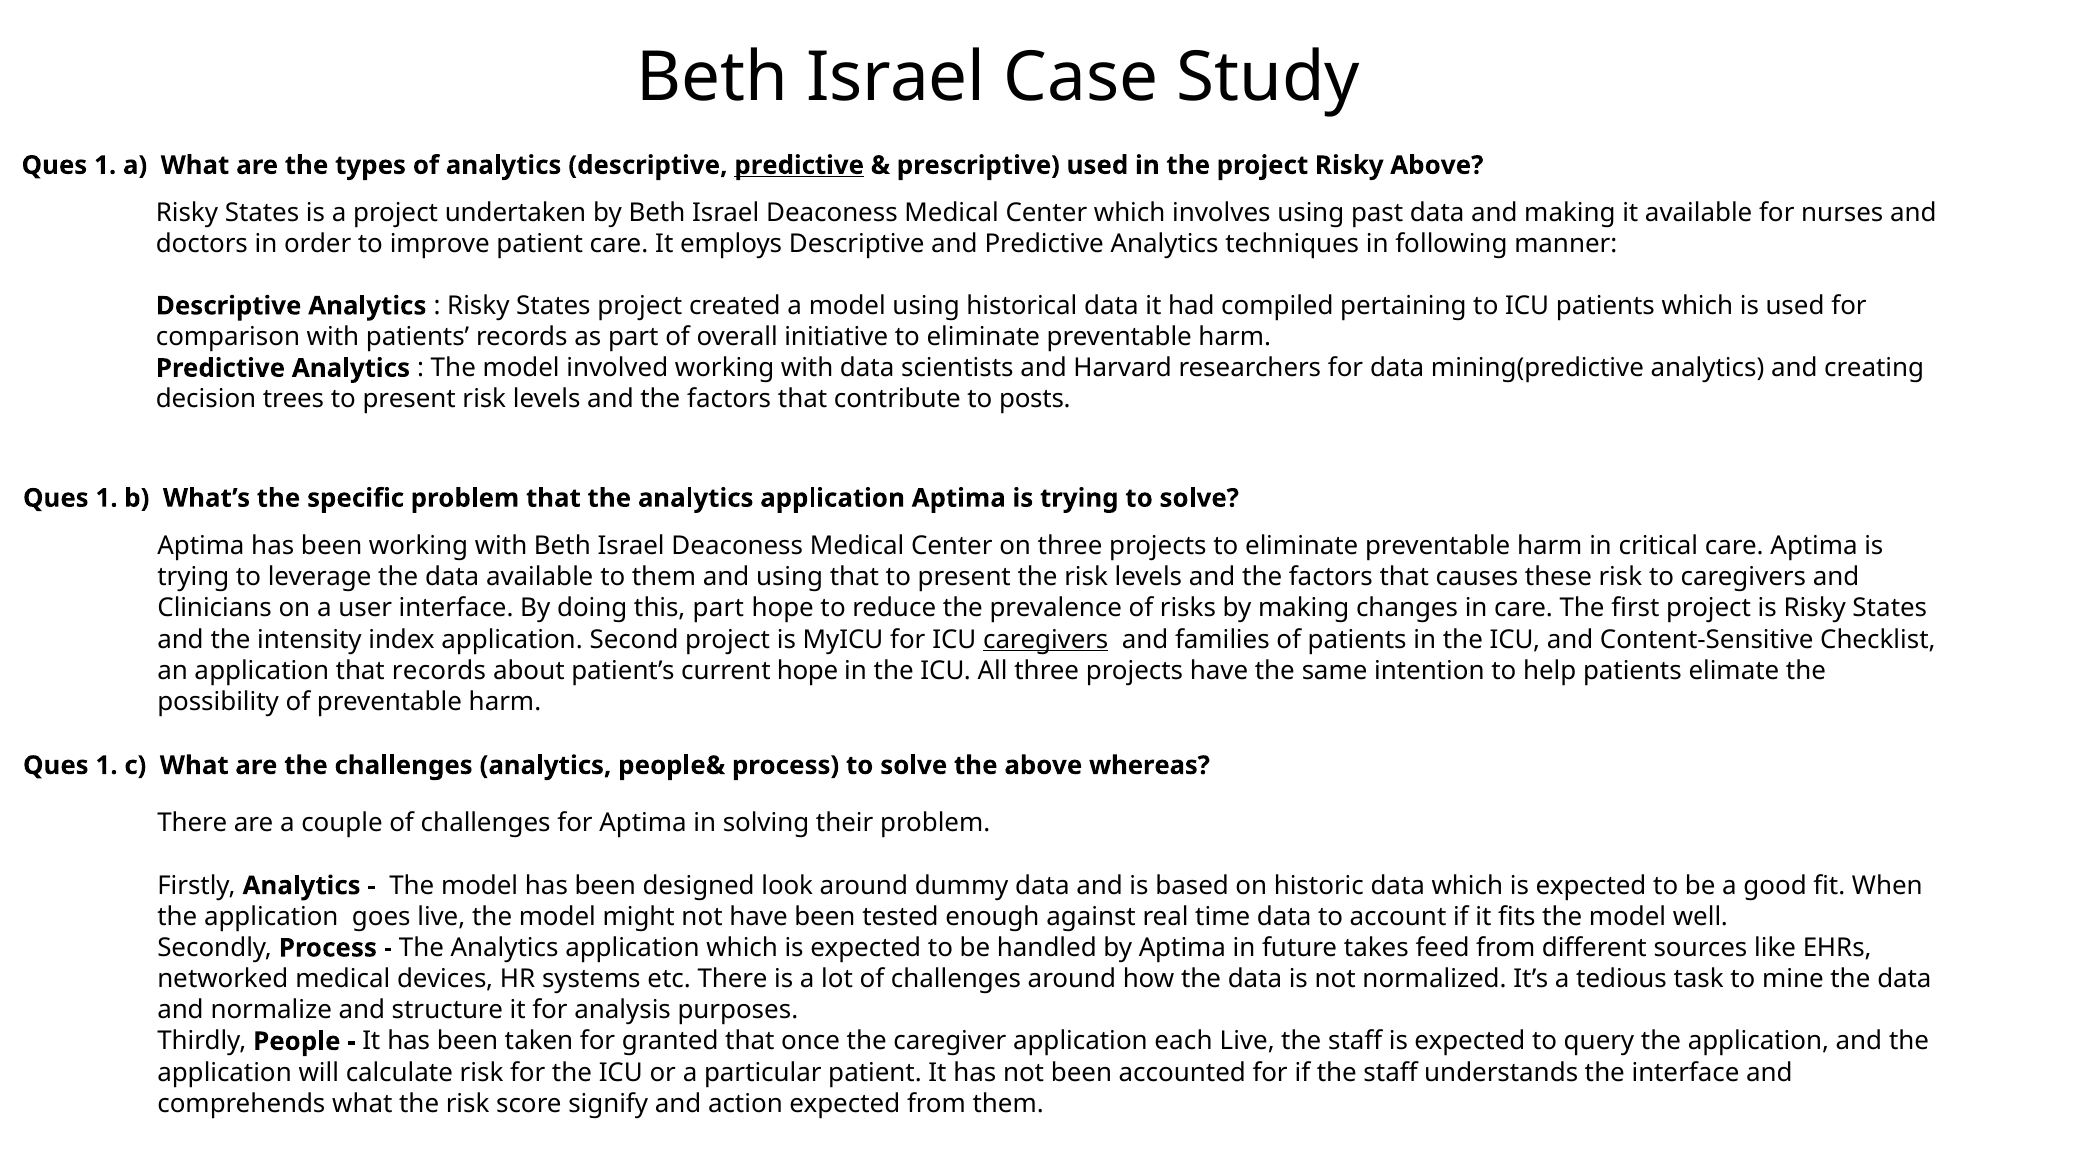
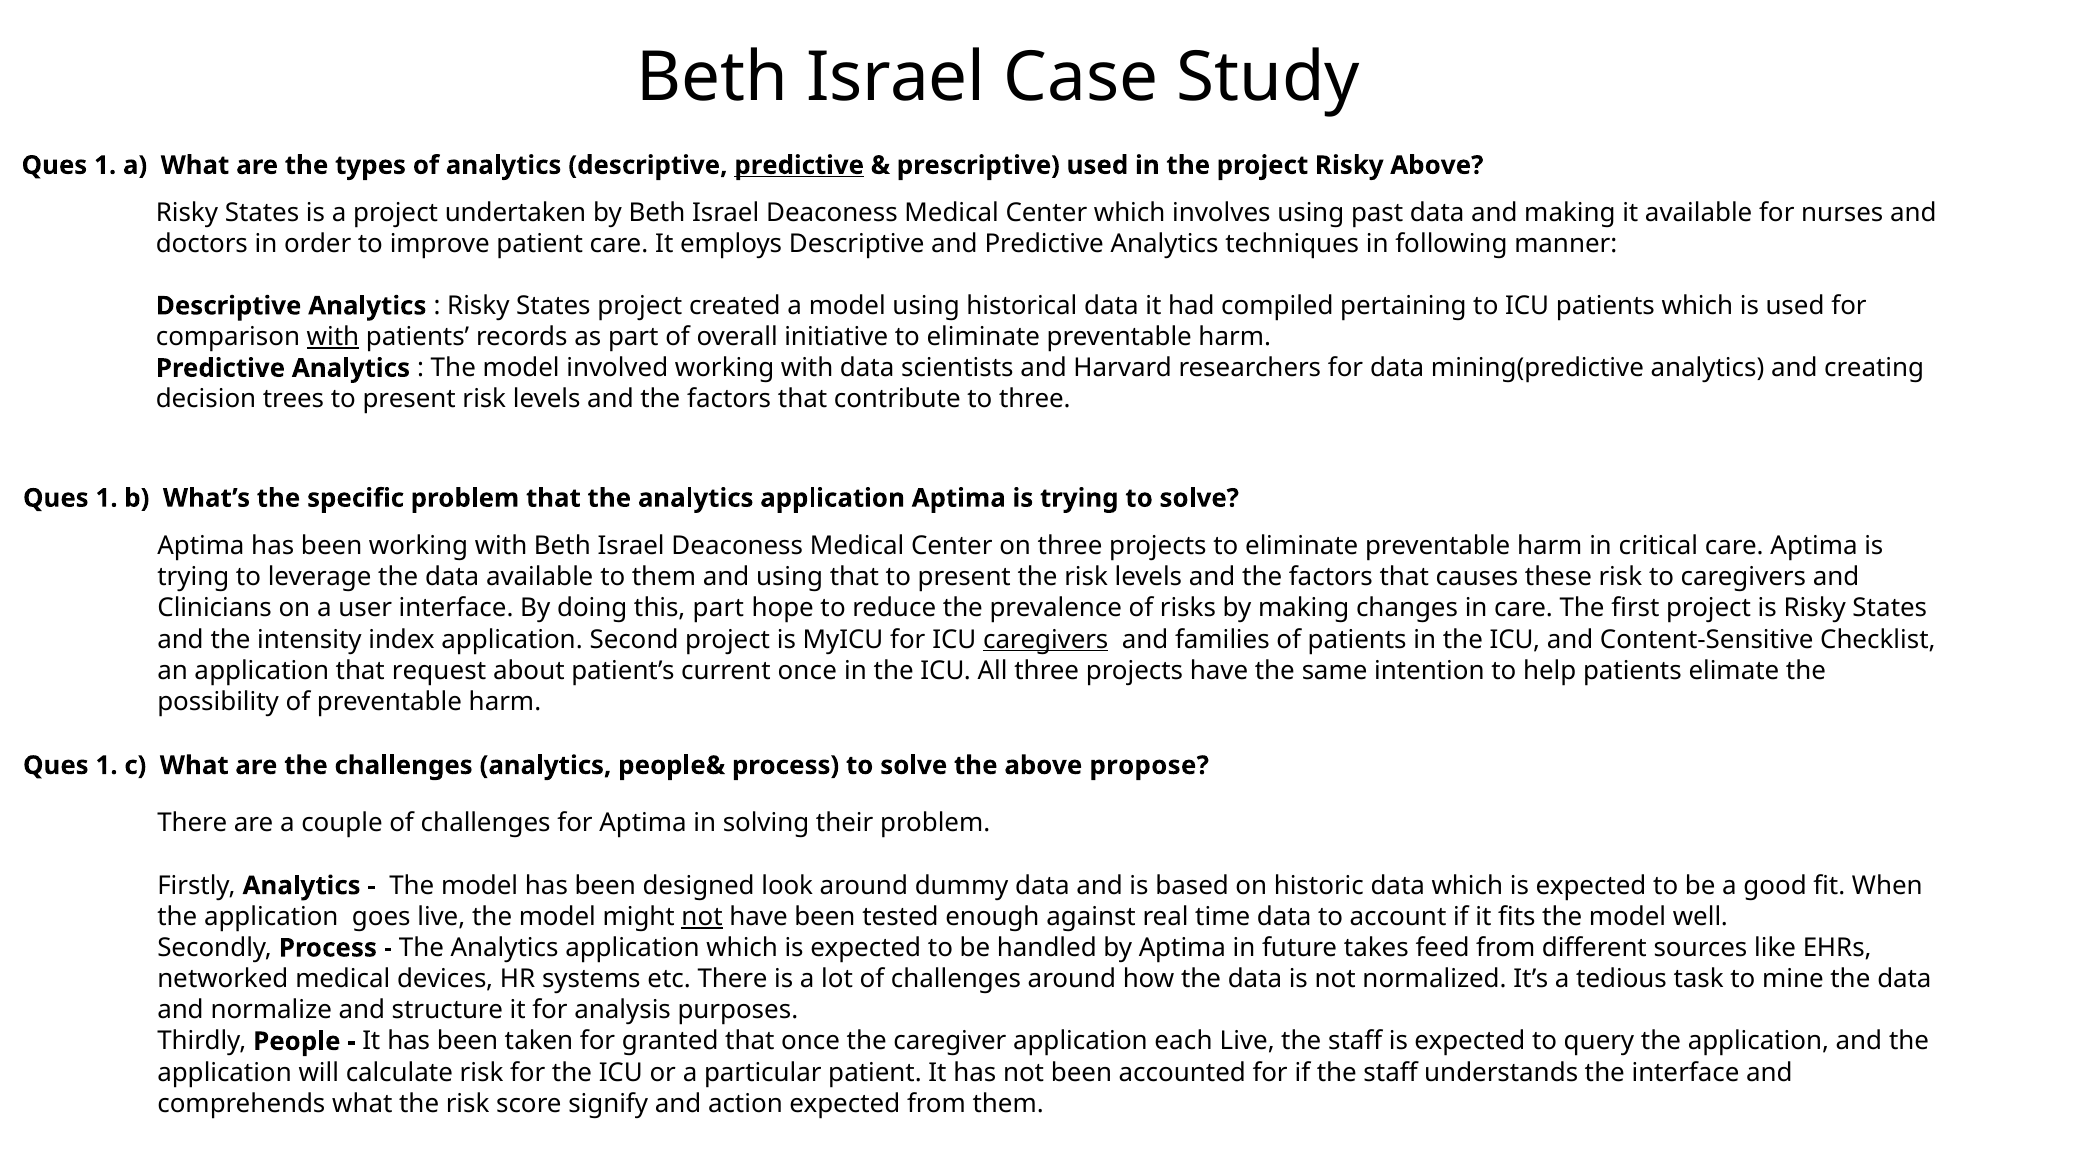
with at (333, 337) underline: none -> present
to posts: posts -> three
that records: records -> request
current hope: hope -> once
whereas: whereas -> propose
not at (702, 917) underline: none -> present
